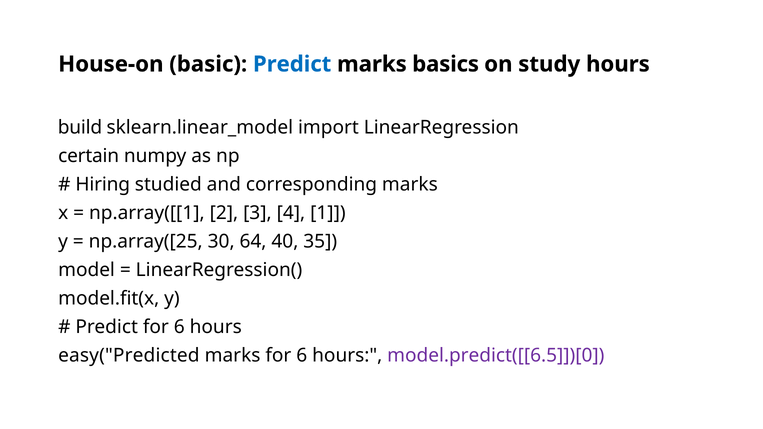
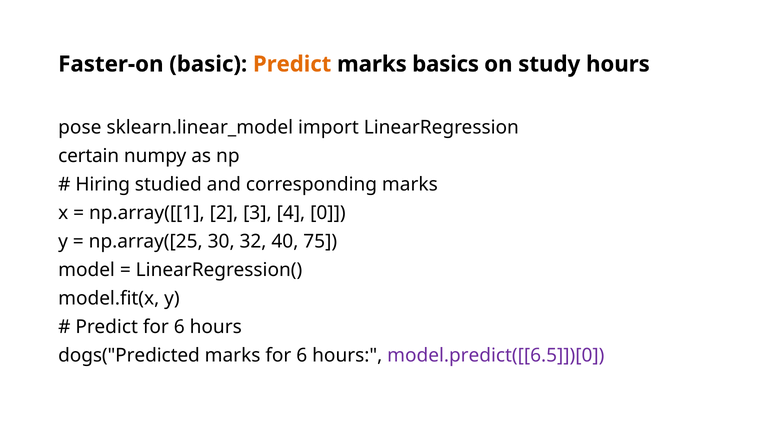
House-on: House-on -> Faster-on
Predict at (292, 64) colour: blue -> orange
build: build -> pose
1: 1 -> 0
64: 64 -> 32
35: 35 -> 75
easy("Predicted: easy("Predicted -> dogs("Predicted
